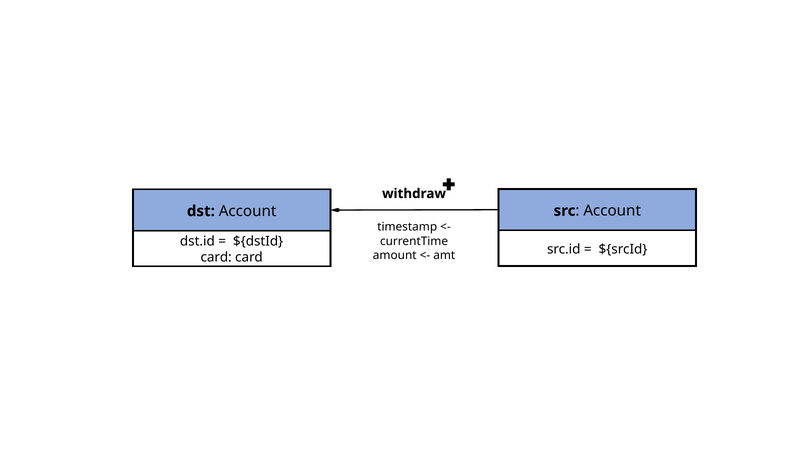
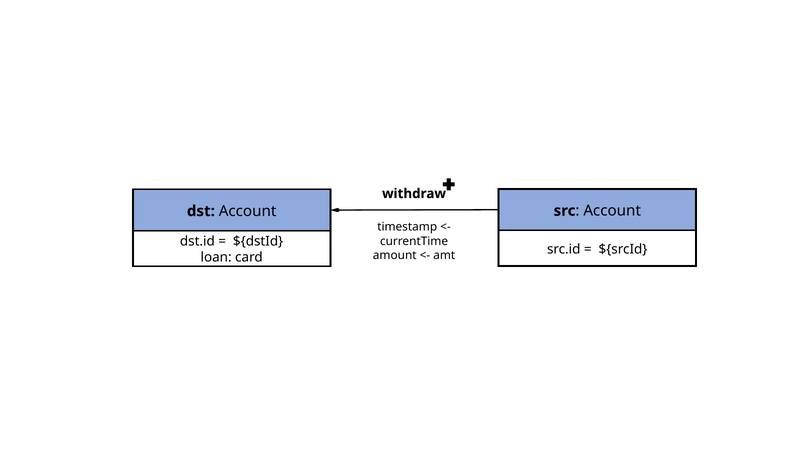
card at (216, 258): card -> loan
